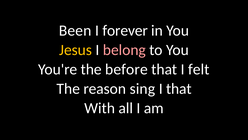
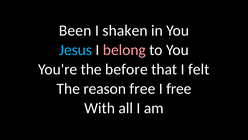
forever: forever -> shaken
Jesus colour: yellow -> light blue
reason sing: sing -> free
I that: that -> free
